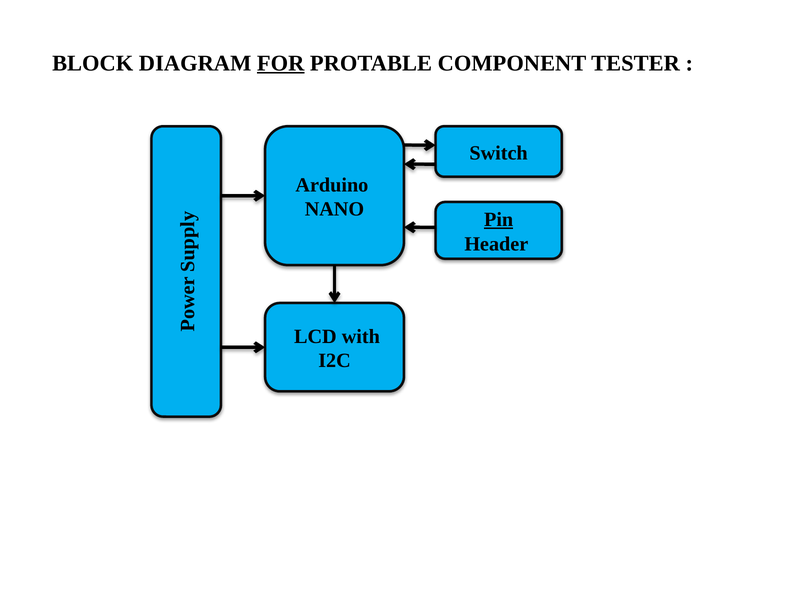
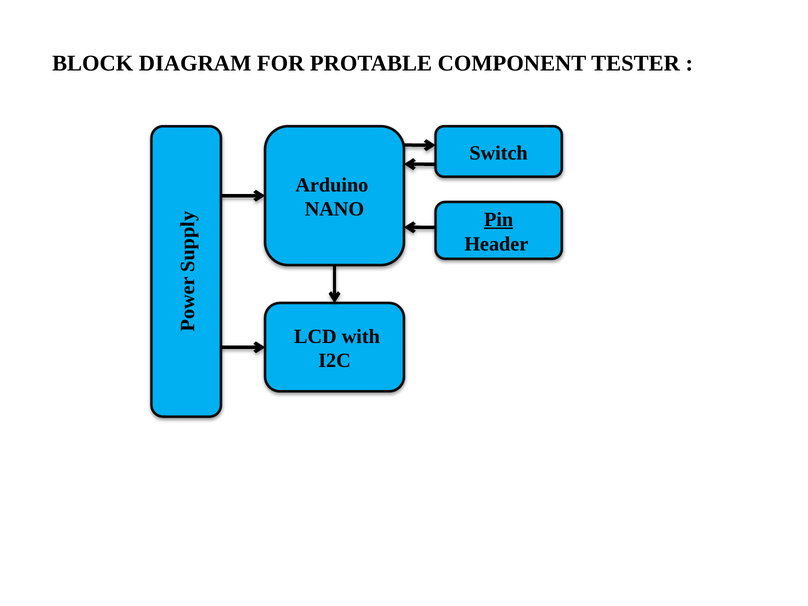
FOR underline: present -> none
